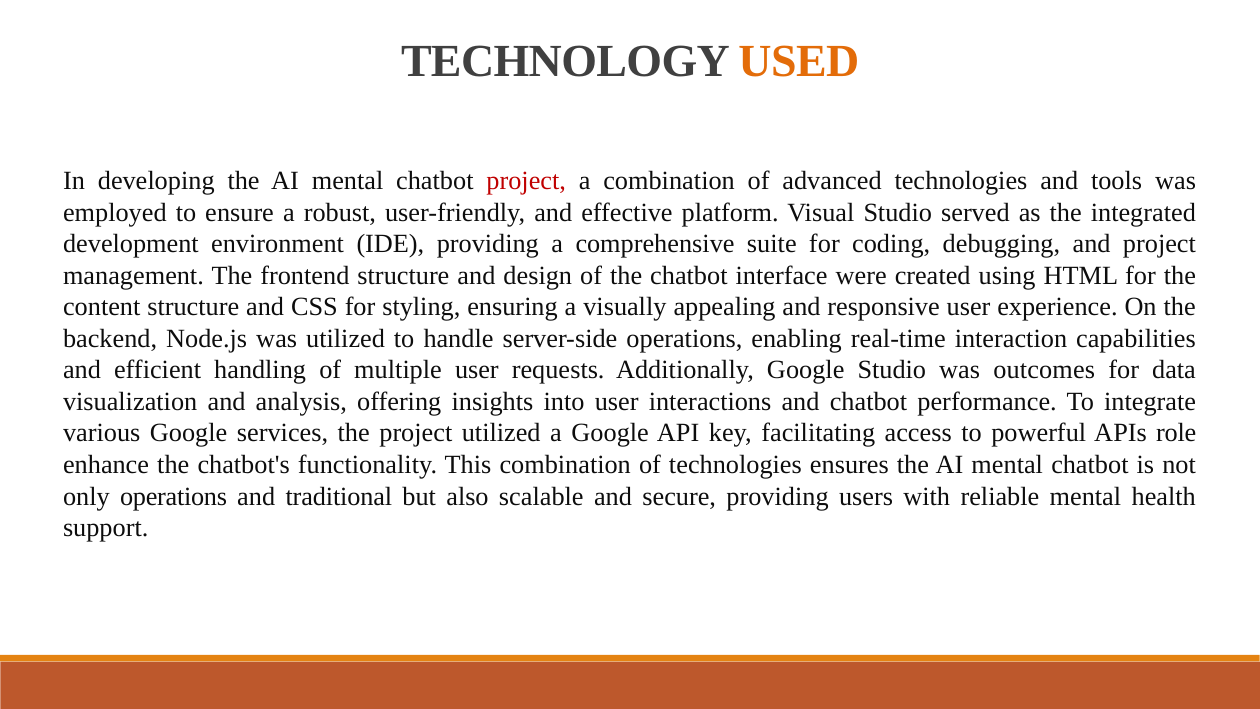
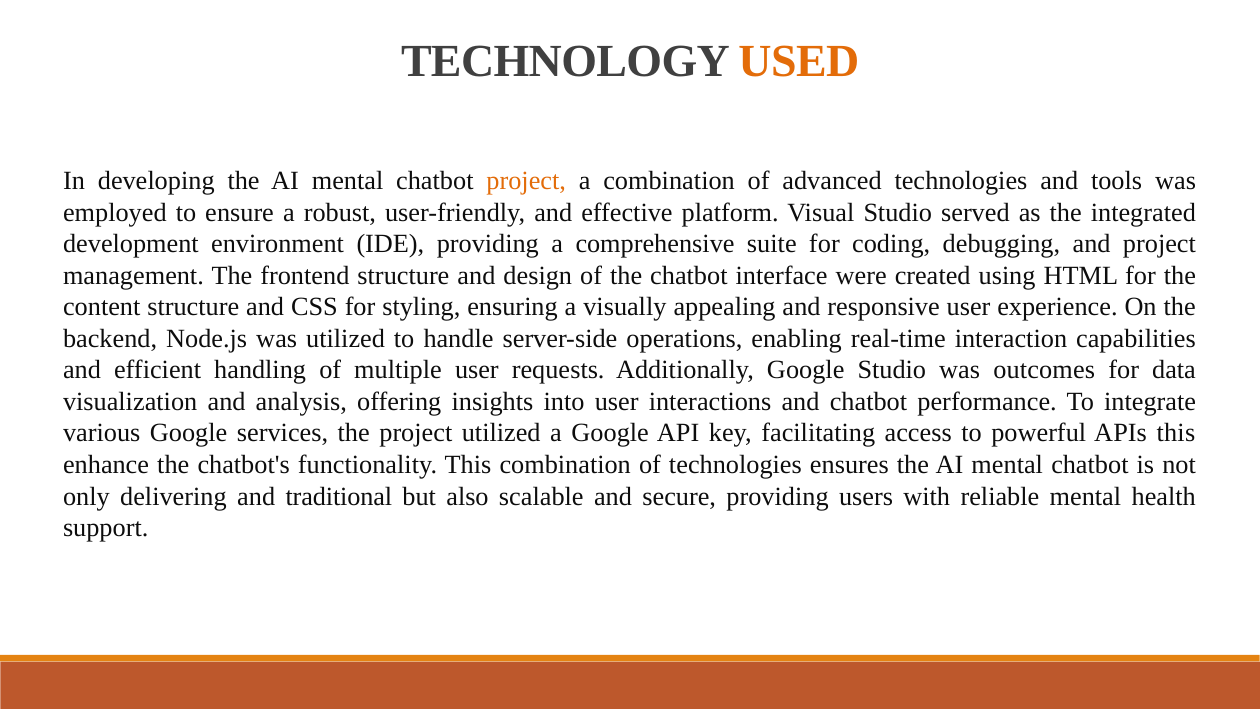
project at (526, 181) colour: red -> orange
APIs role: role -> this
only operations: operations -> delivering
